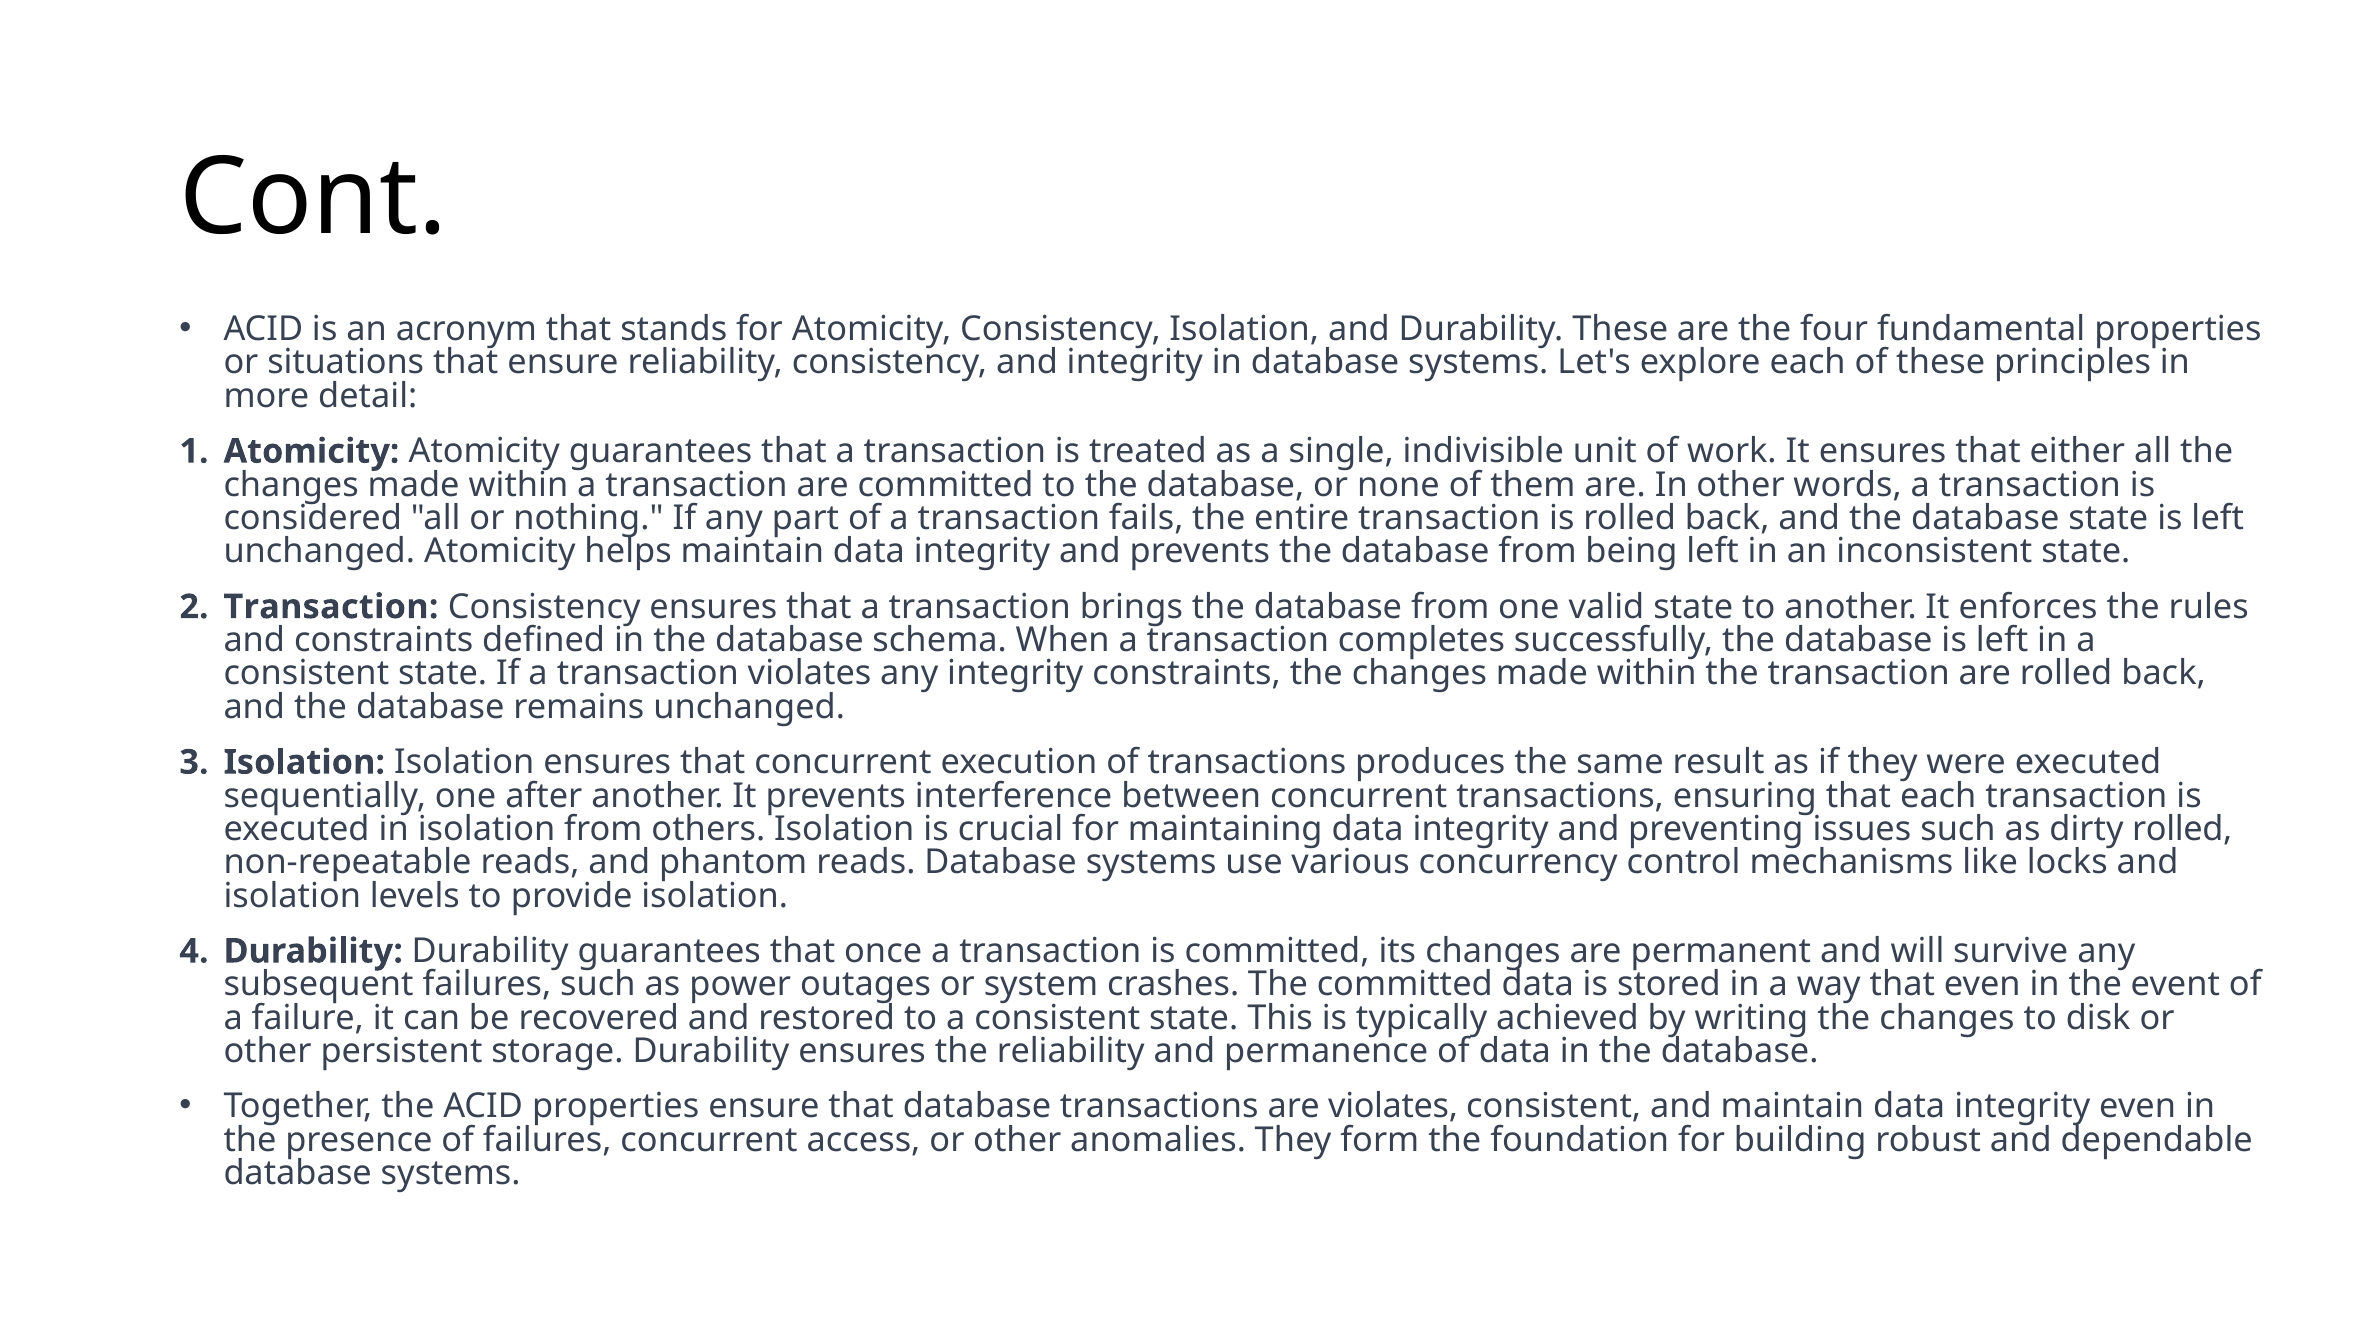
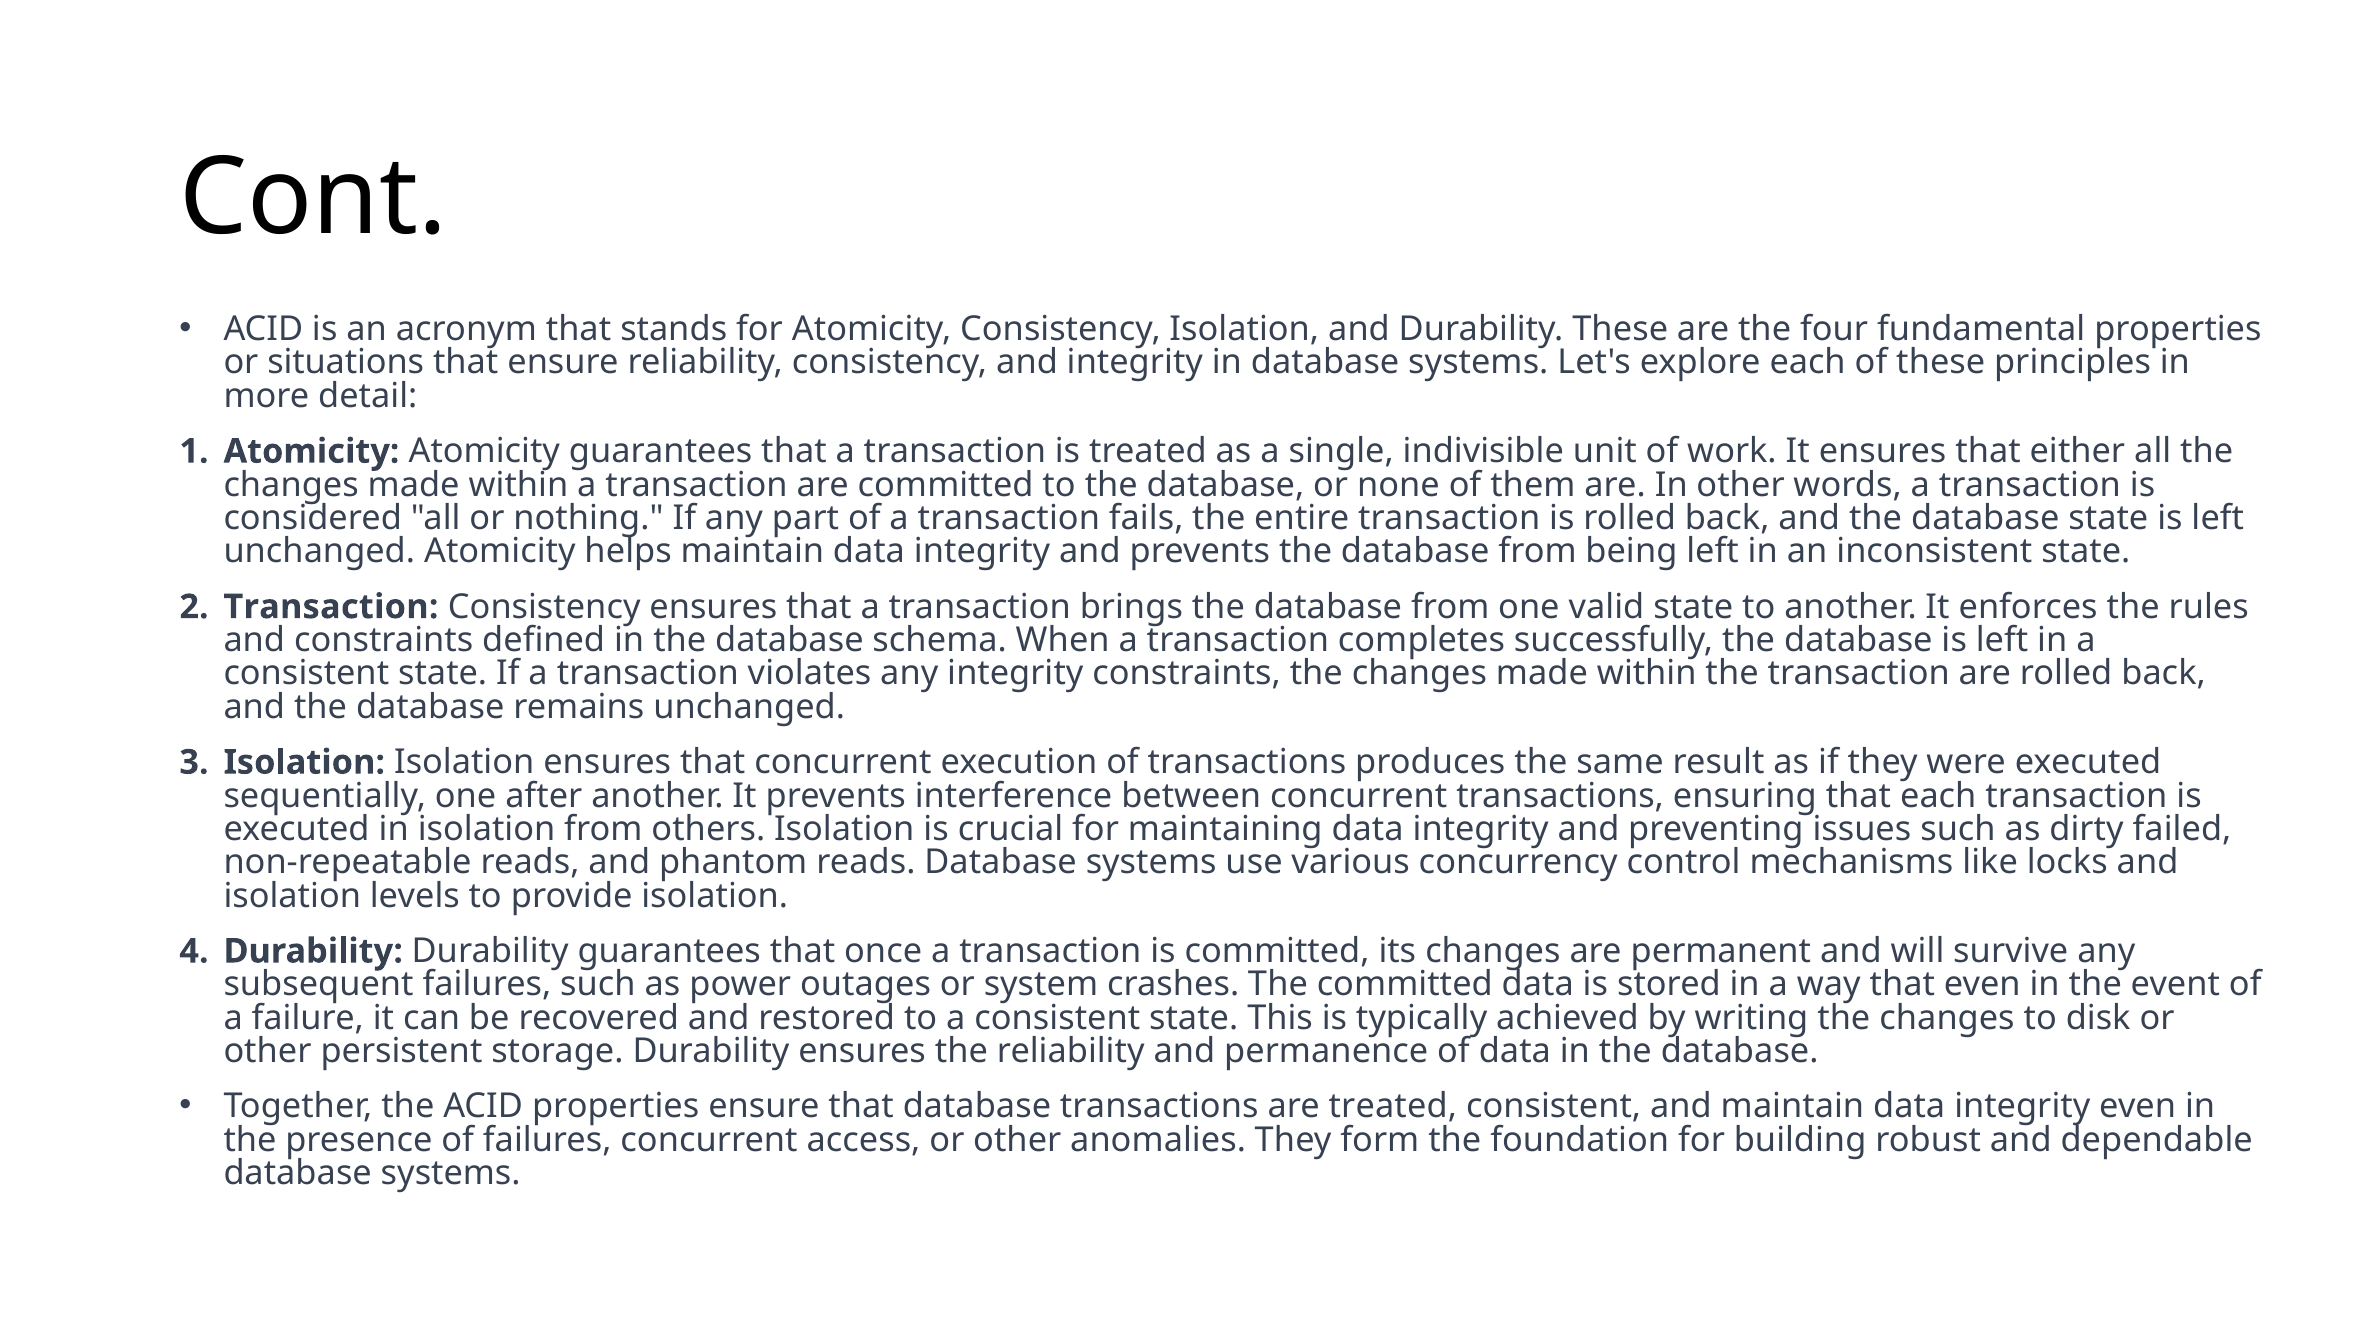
dirty rolled: rolled -> failed
are violates: violates -> treated
